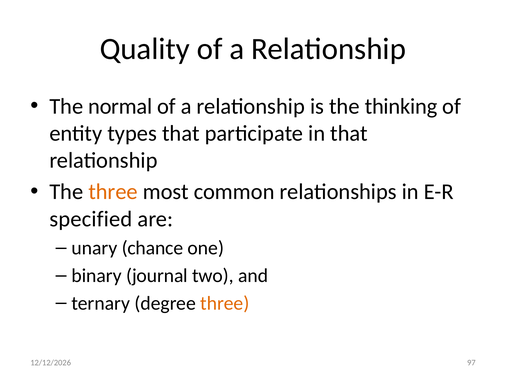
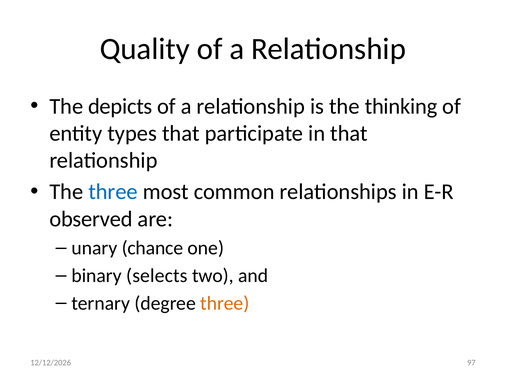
normal: normal -> depicts
three at (113, 192) colour: orange -> blue
specified: specified -> observed
journal: journal -> selects
